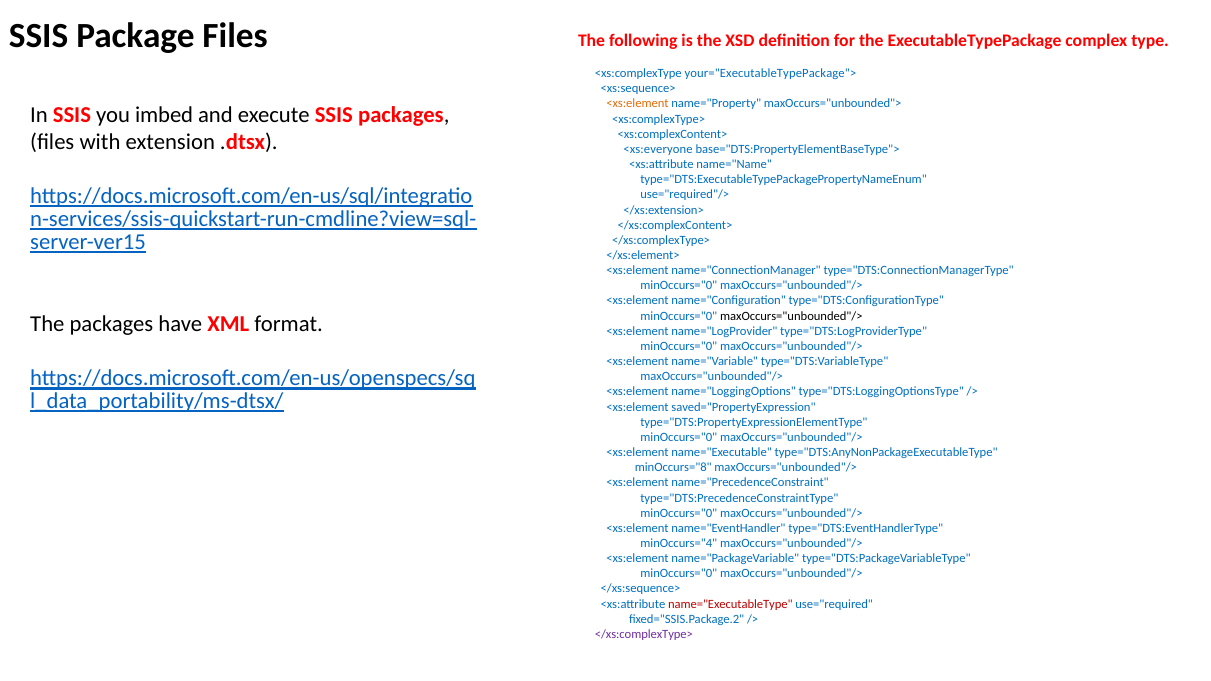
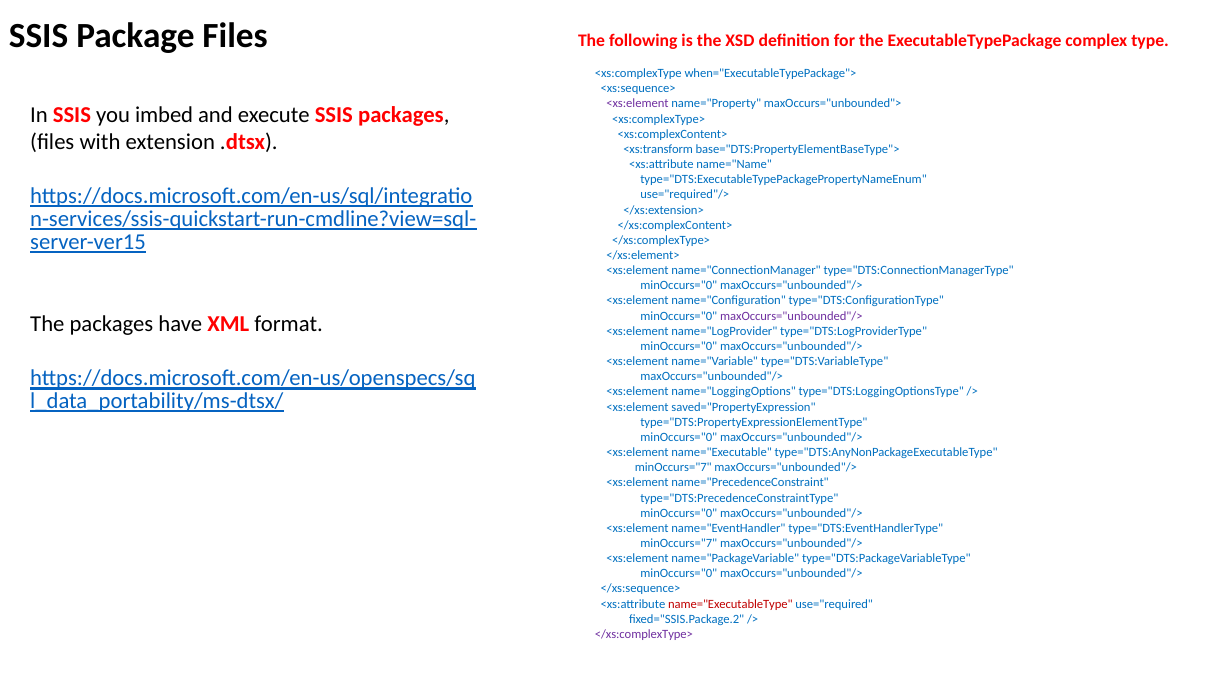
your="ExecutableTypePackage">: your="ExecutableTypePackage"> -> when="ExecutableTypePackage">
<xs:element at (637, 104) colour: orange -> purple
<xs:everyone: <xs:everyone -> <xs:transform
maxOccurs="unbounded"/> at (791, 316) colour: black -> purple
minOccurs="8 at (673, 468): minOccurs="8 -> minOccurs="7
minOccurs="4 at (679, 543): minOccurs="4 -> minOccurs="7
